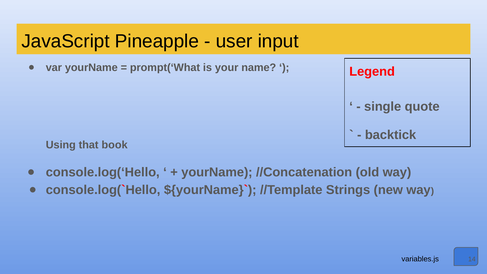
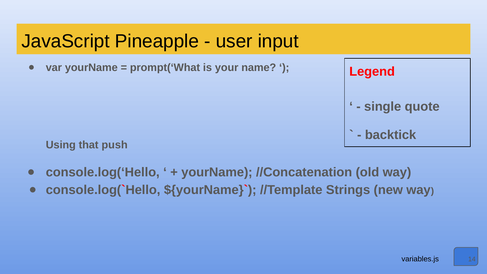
book: book -> push
